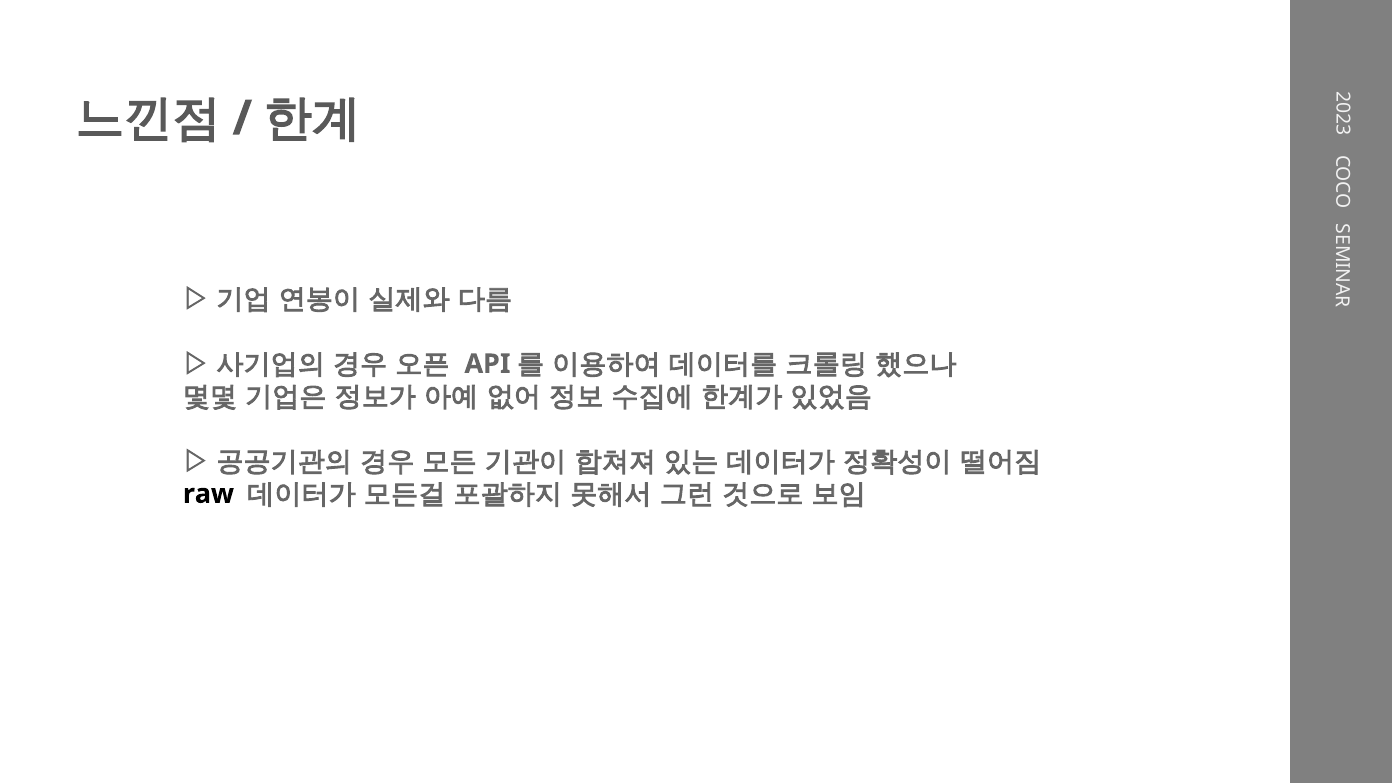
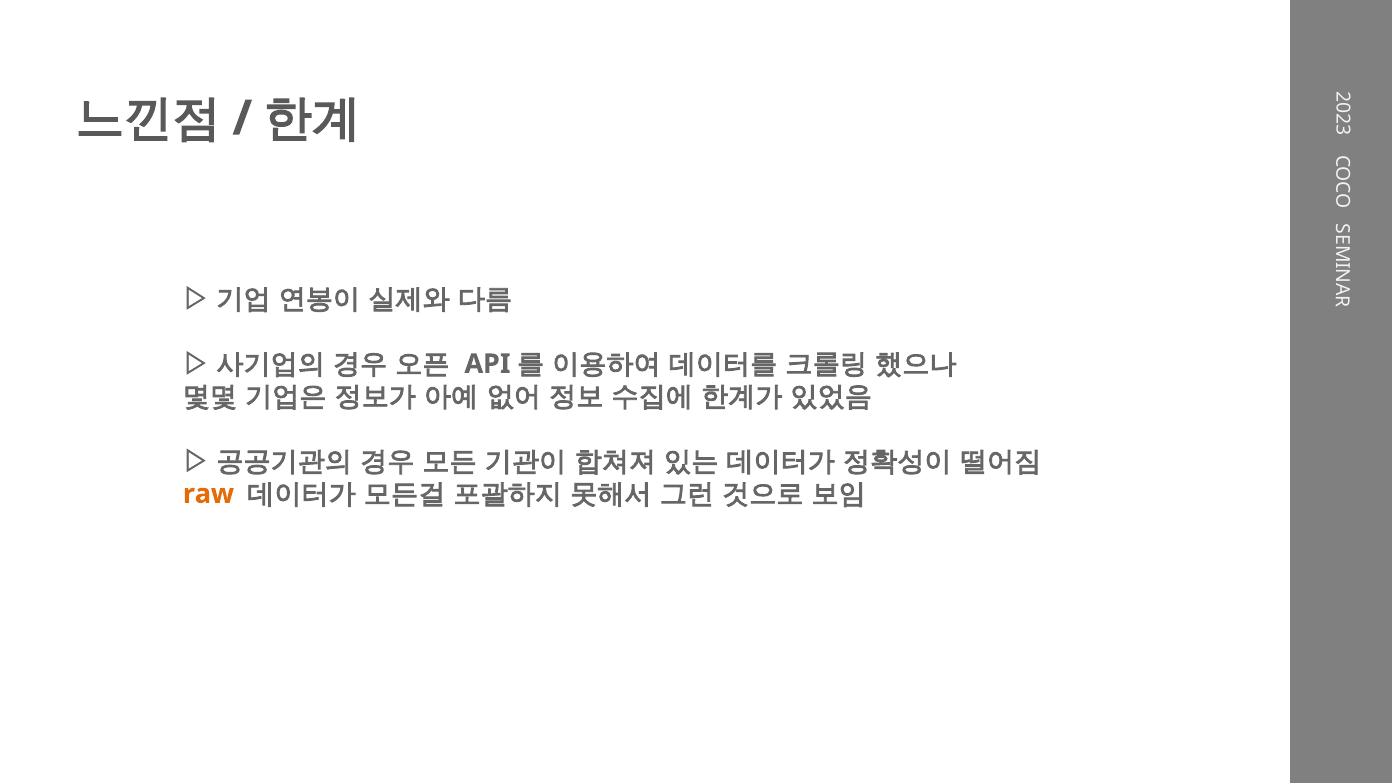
raw colour: black -> orange
